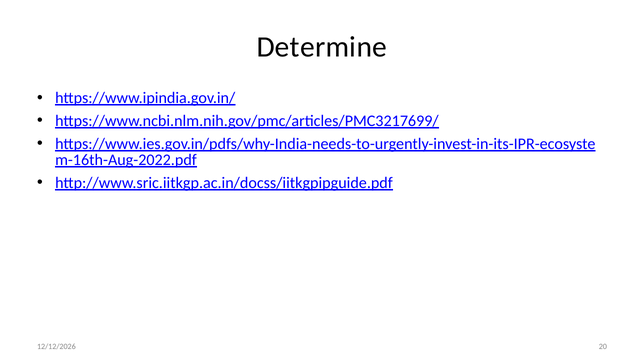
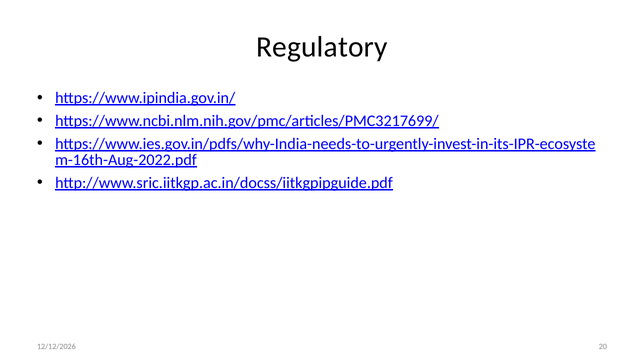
Determine: Determine -> Regulatory
